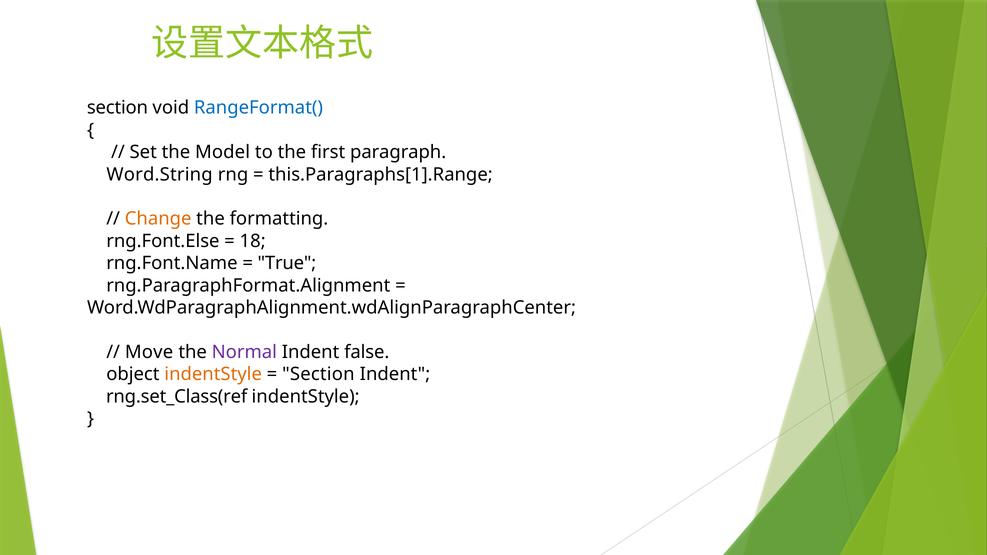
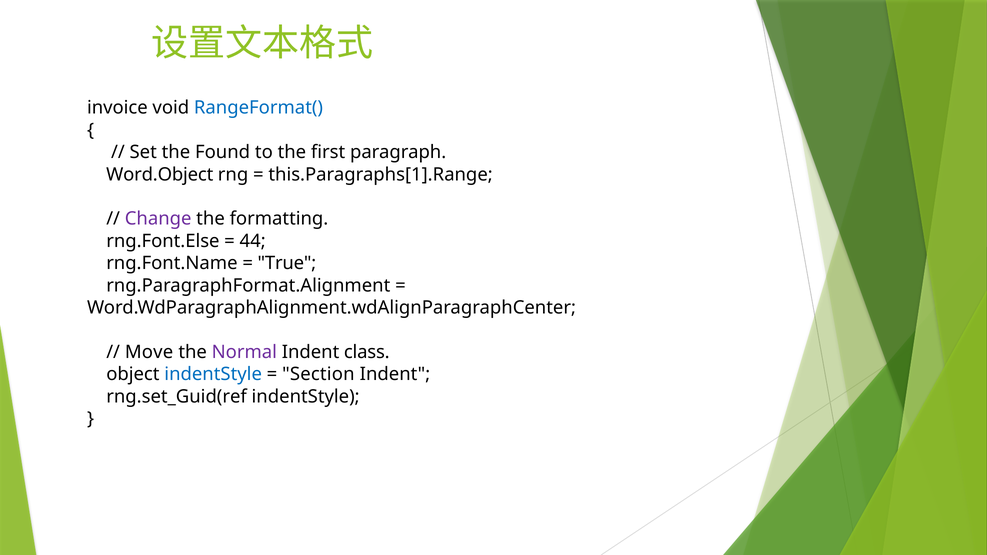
section at (117, 108): section -> invoice
Model: Model -> Found
Word.String: Word.String -> Word.Object
Change colour: orange -> purple
18: 18 -> 44
false: false -> class
indentStyle at (213, 374) colour: orange -> blue
rng.set_Class(ref: rng.set_Class(ref -> rng.set_Guid(ref
